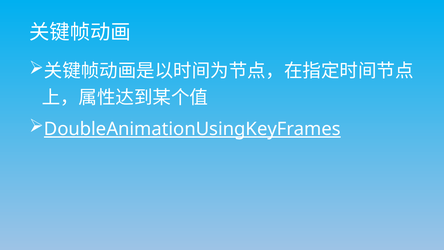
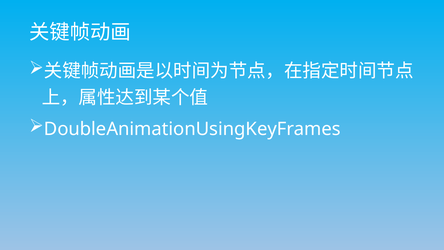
DoubleAnimationUsingKeyFrames underline: present -> none
